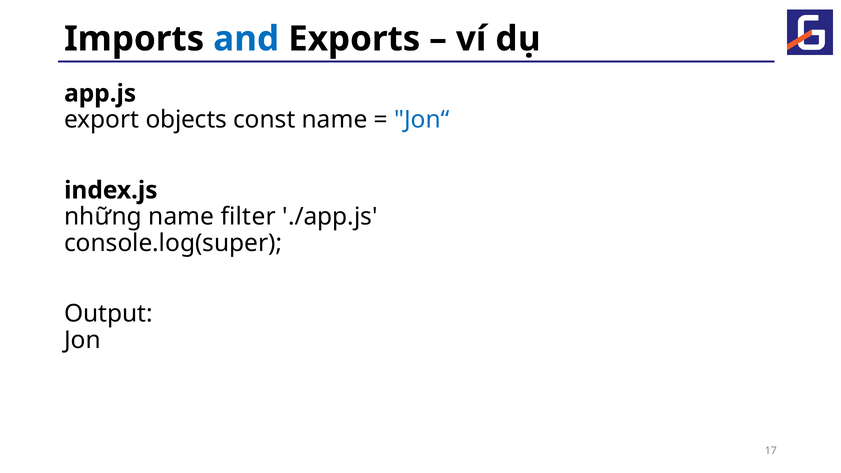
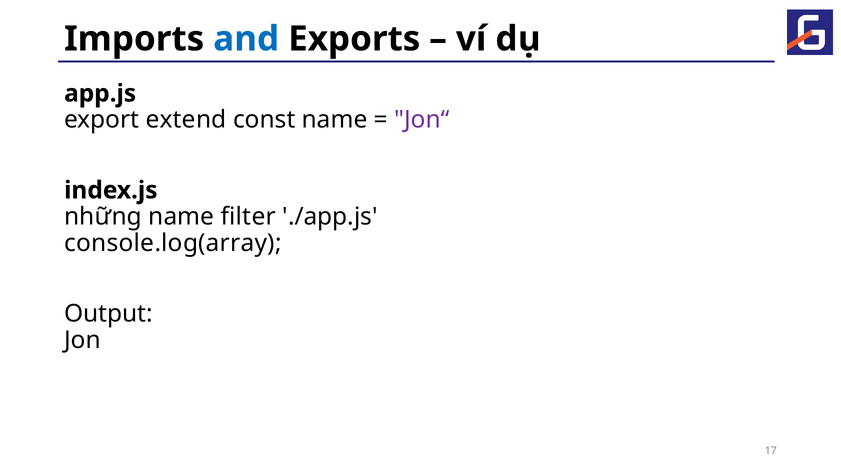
objects: objects -> extend
Jon“ colour: blue -> purple
console.log(super: console.log(super -> console.log(array
